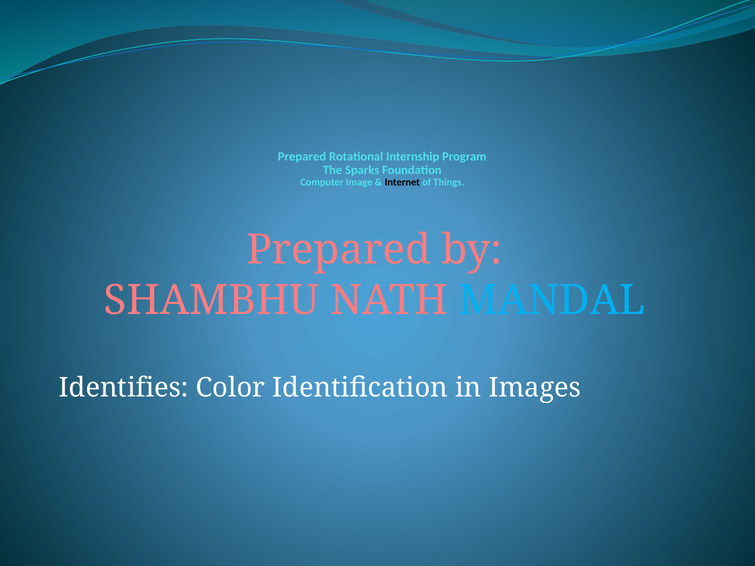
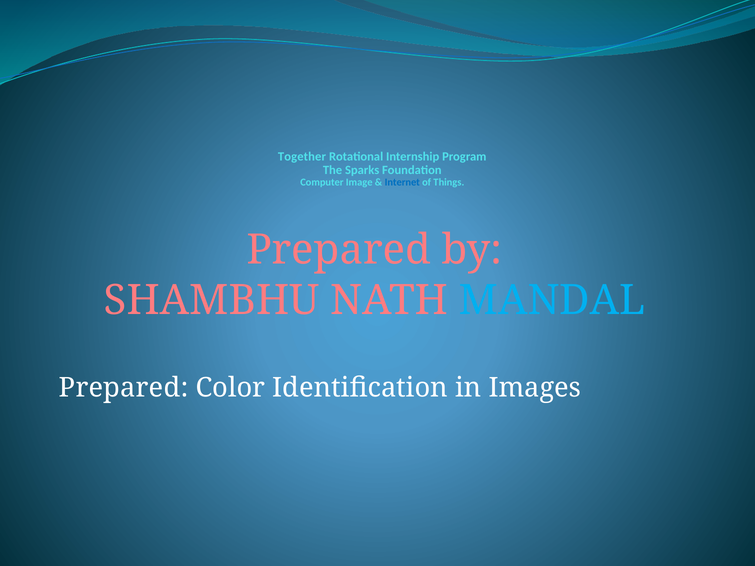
Prepared at (302, 157): Prepared -> Together
Internet colour: black -> blue
Identifies at (124, 388): Identifies -> Prepared
